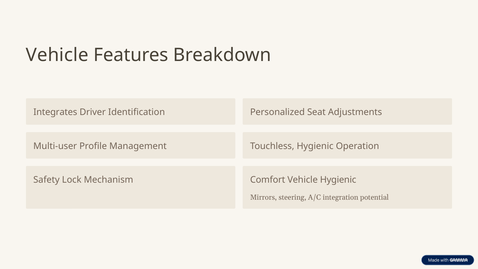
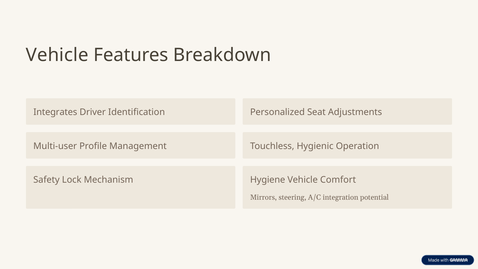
Comfort: Comfort -> Hygiene
Vehicle Hygienic: Hygienic -> Comfort
